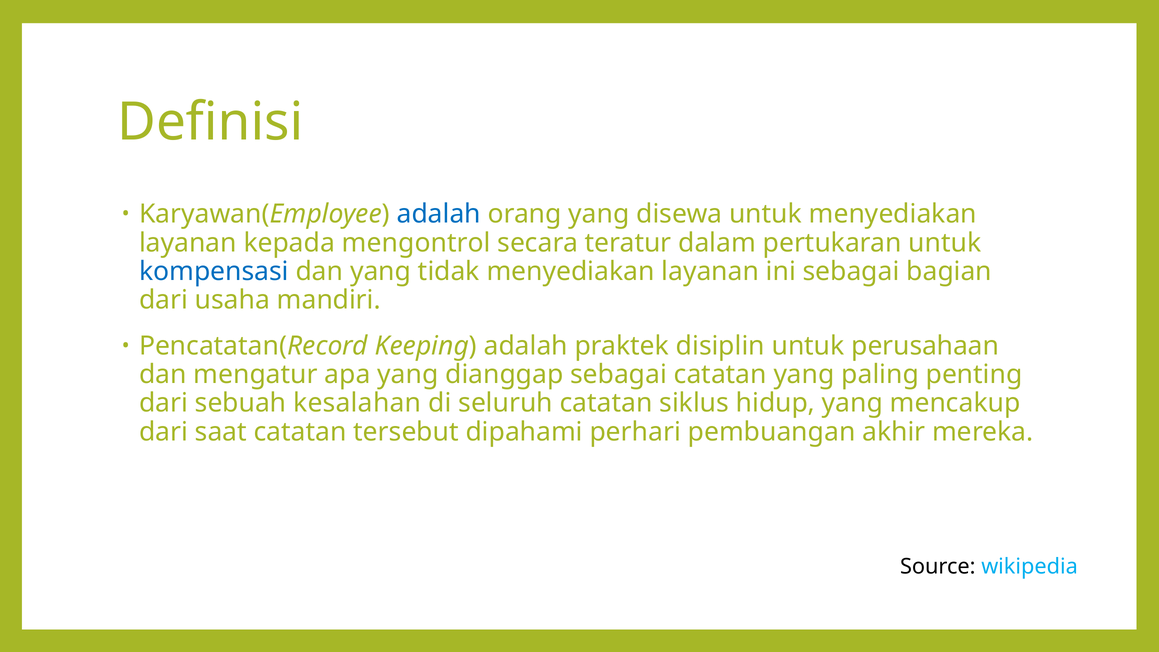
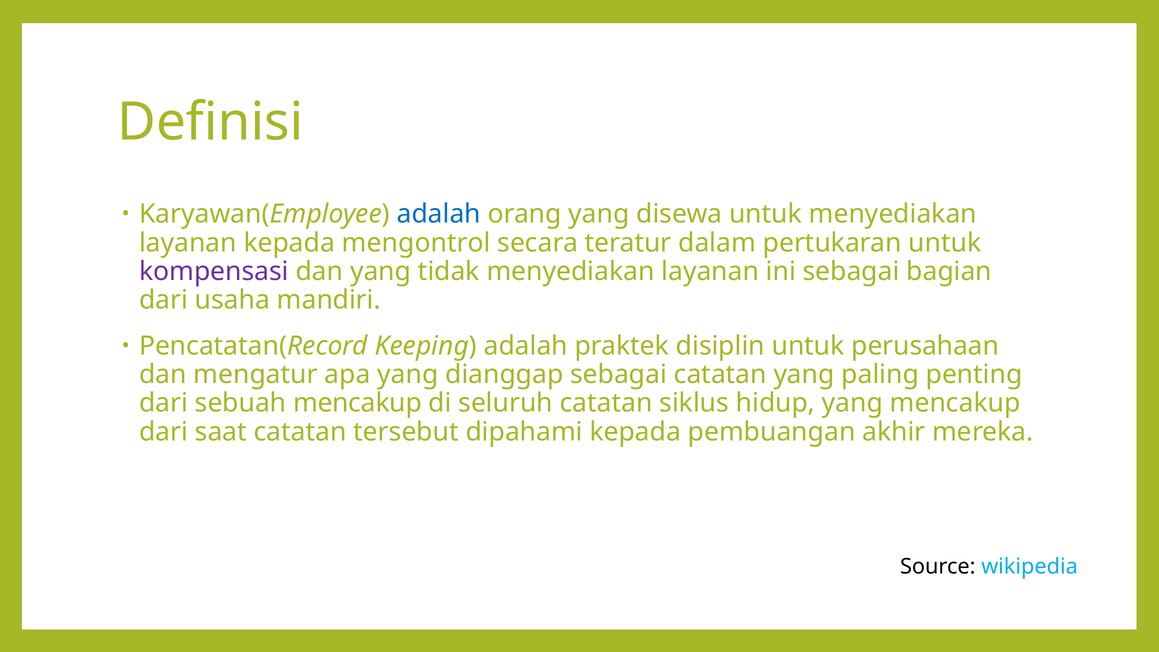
kompensasi colour: blue -> purple
sebuah kesalahan: kesalahan -> mencakup
dipahami perhari: perhari -> kepada
